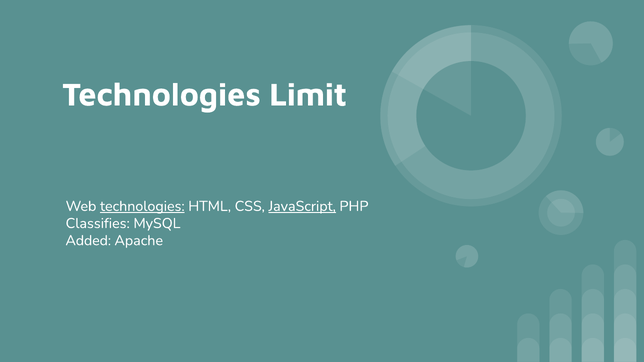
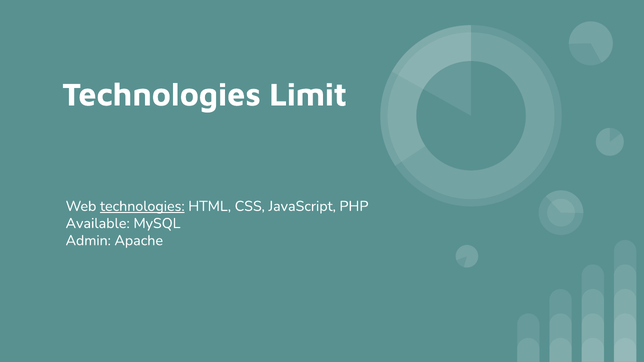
JavaScript underline: present -> none
Classifies: Classifies -> Available
Added: Added -> Admin
